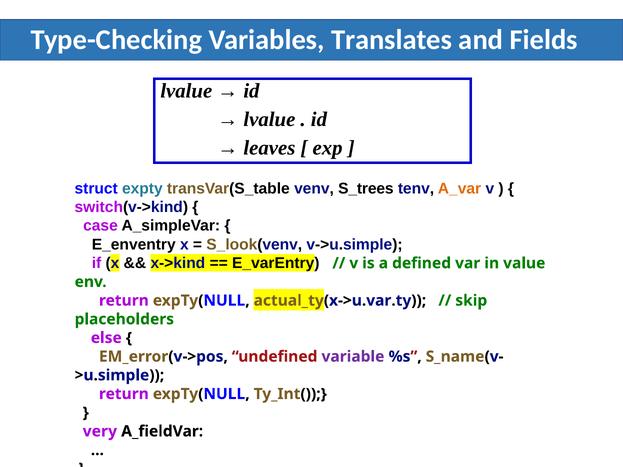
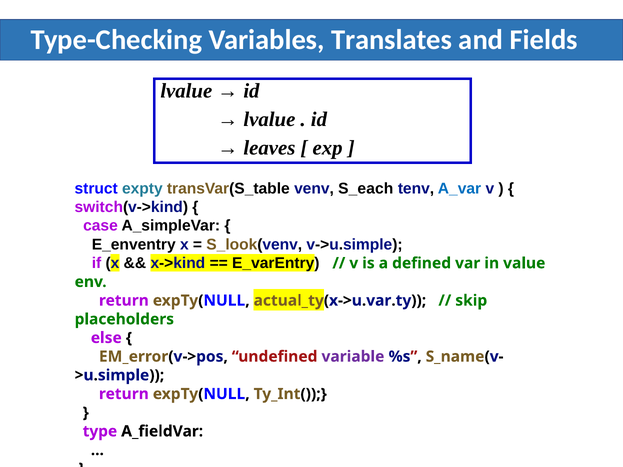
S_trees: S_trees -> S_each
A_var colour: orange -> blue
very: very -> type
